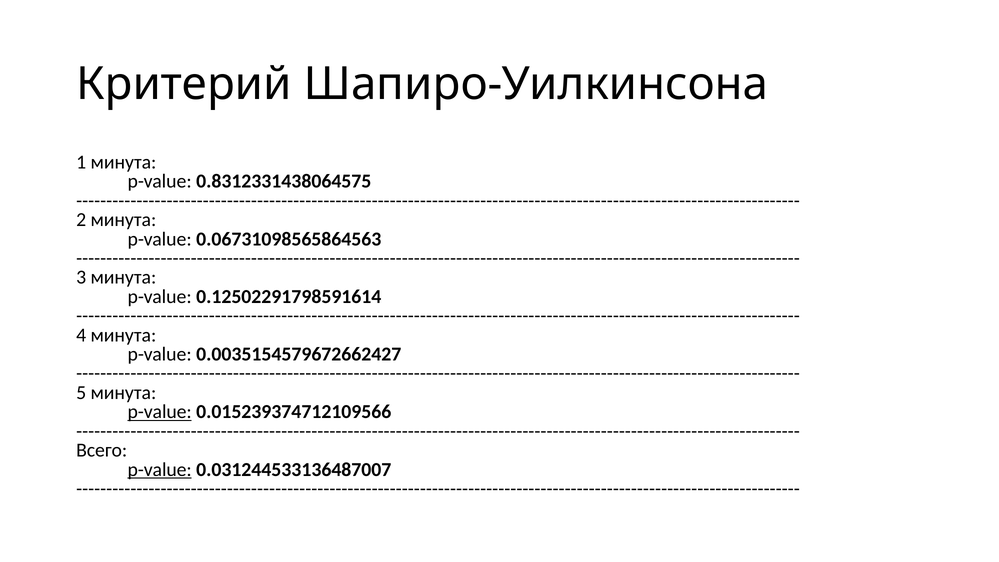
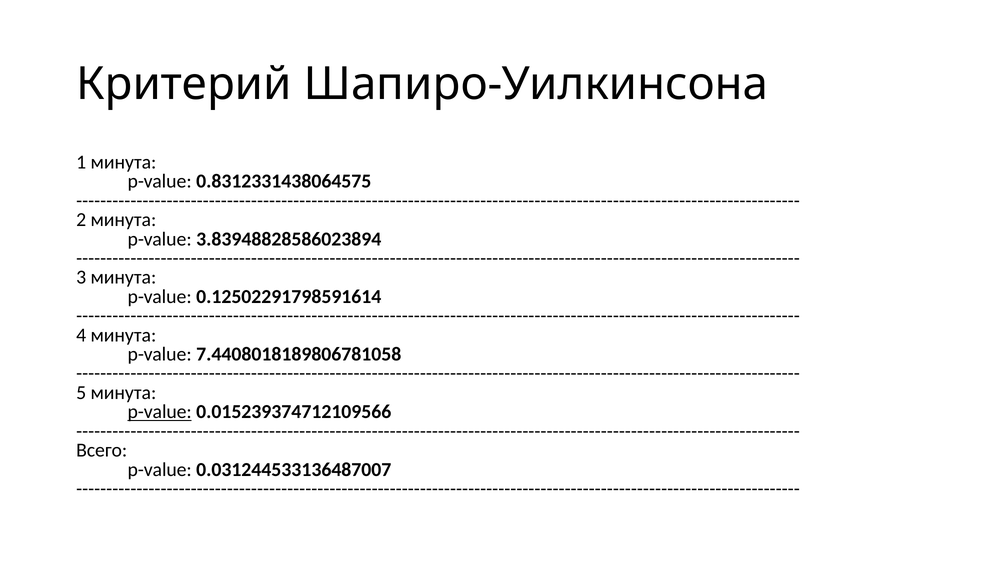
0.06731098565864563: 0.06731098565864563 -> 3.83948828586023894
0.0035154579672662427: 0.0035154579672662427 -> 7.4408018189806781058
p-value at (160, 469) underline: present -> none
